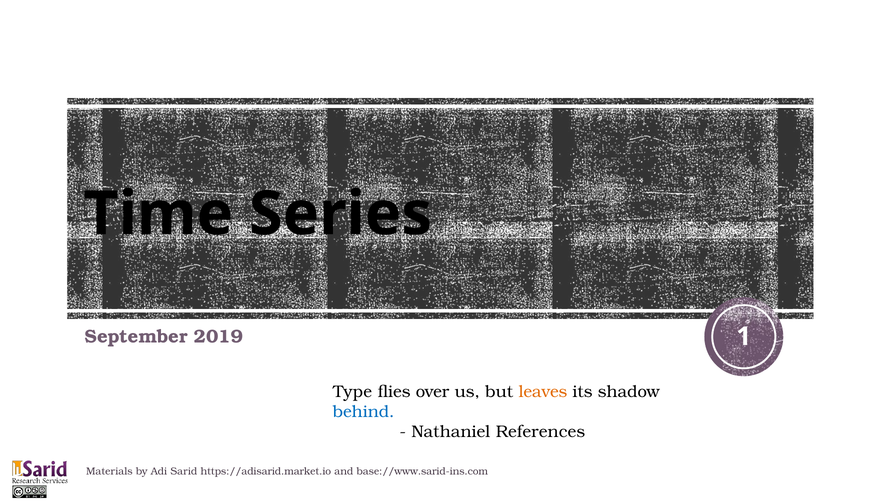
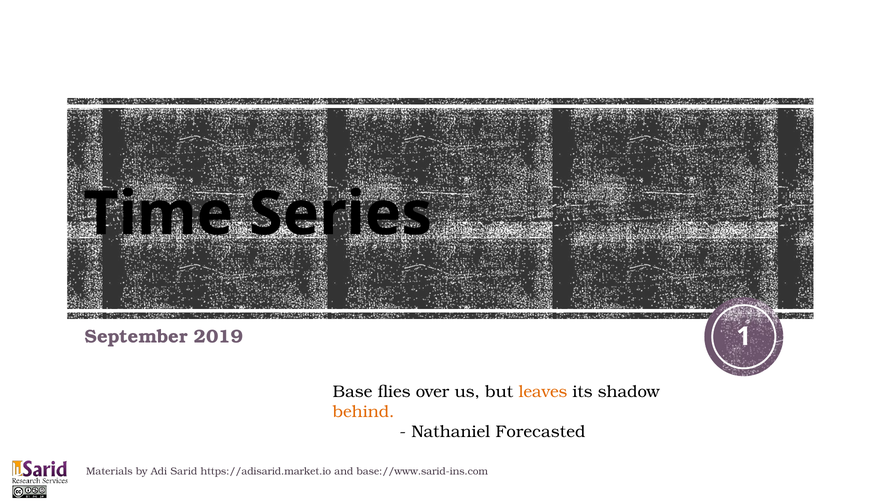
Type: Type -> Base
behind colour: blue -> orange
References: References -> Forecasted
